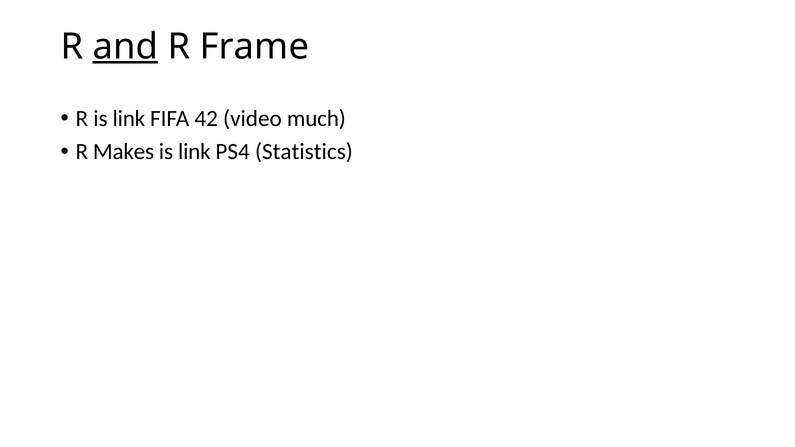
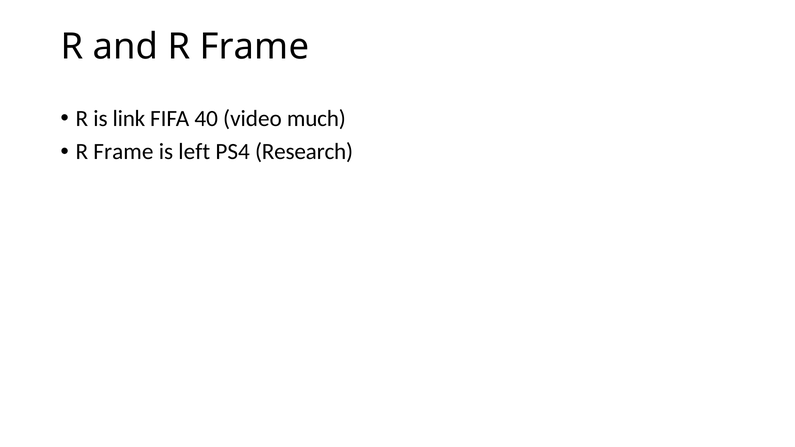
and underline: present -> none
42: 42 -> 40
Makes at (124, 152): Makes -> Frame
link at (194, 152): link -> left
Statistics: Statistics -> Research
